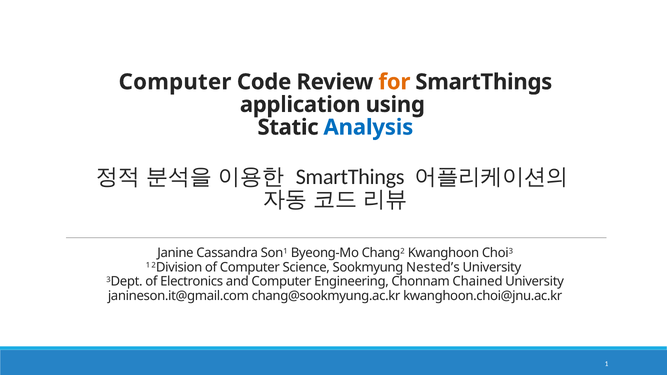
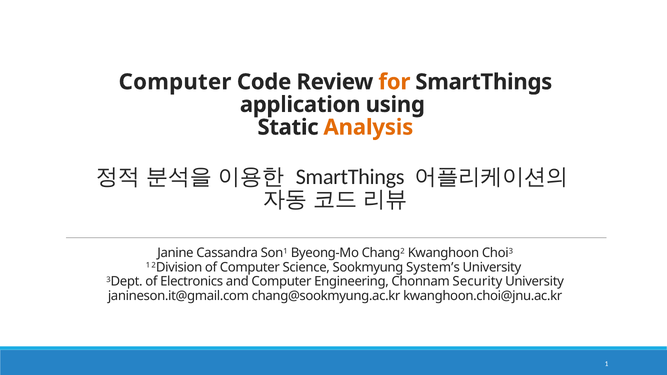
Analysis colour: blue -> orange
Nested’s: Nested’s -> System’s
Chained: Chained -> Security
